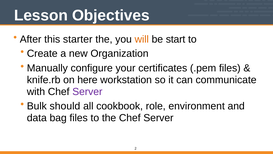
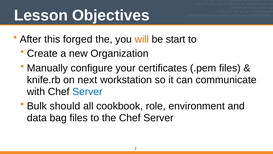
starter: starter -> forged
here: here -> next
Server at (87, 91) colour: purple -> blue
